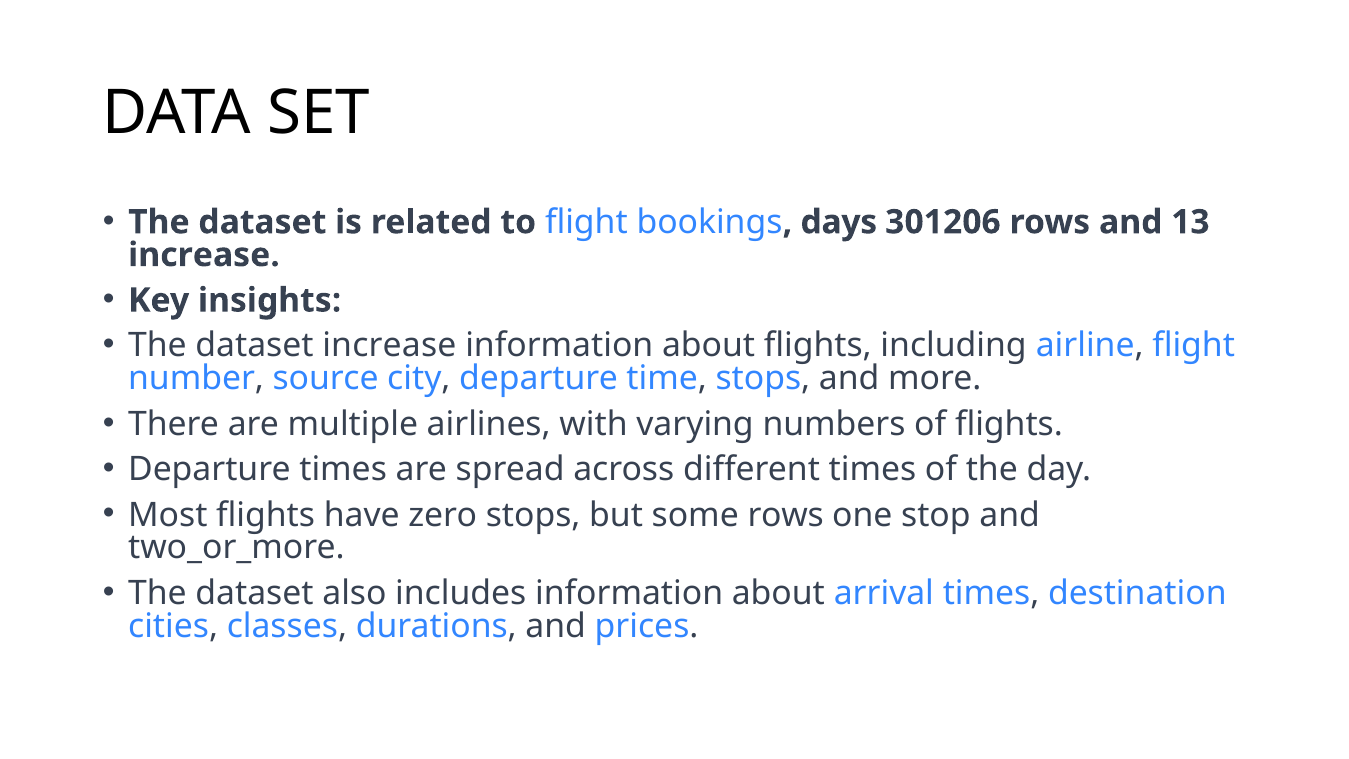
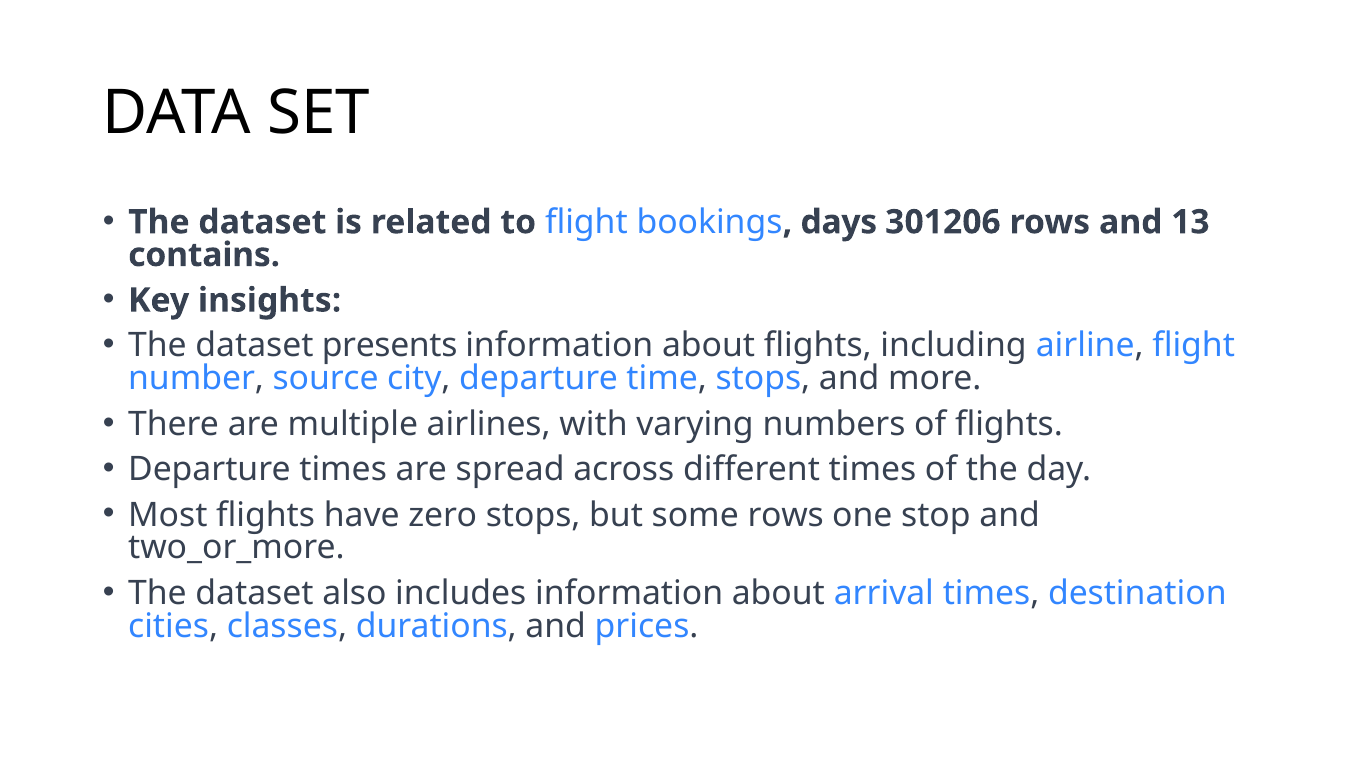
increase at (204, 255): increase -> contains
dataset increase: increase -> presents
